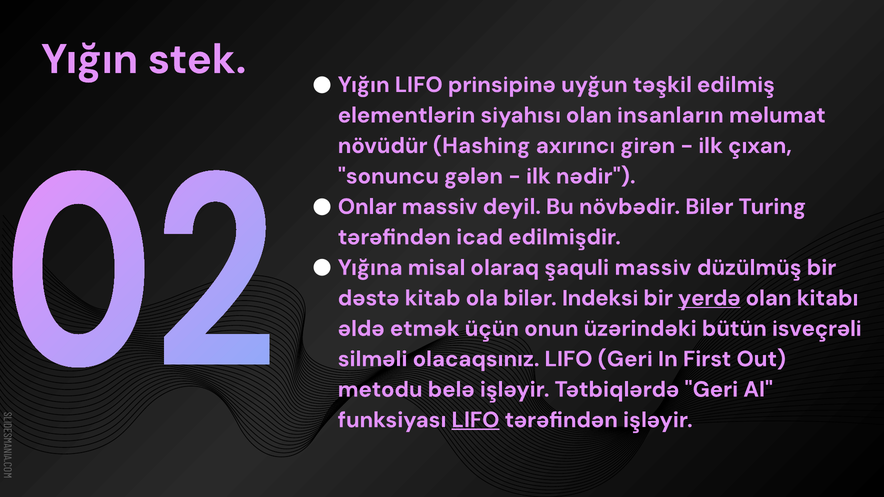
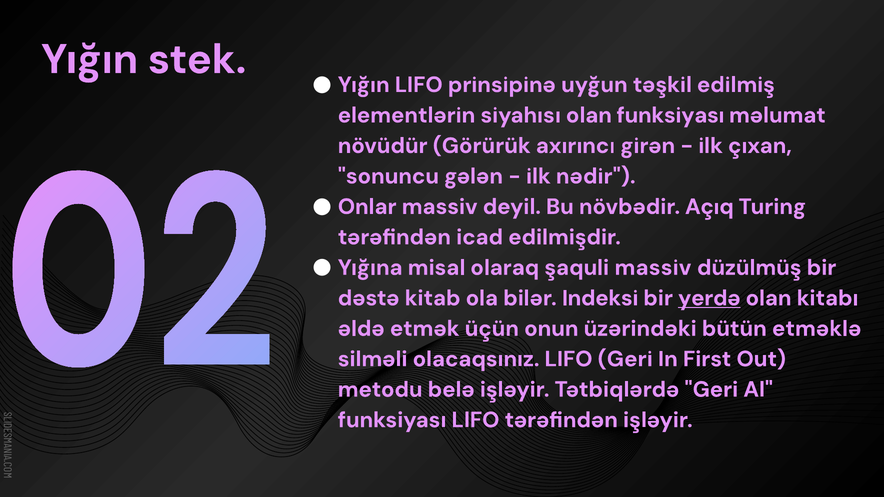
olan insanların: insanların -> funksiyası
Hashing: Hashing -> Görürük
növbədir Bilər: Bilər -> Açıq
isveçrəli: isveçrəli -> etməklə
LIFO at (475, 420) underline: present -> none
